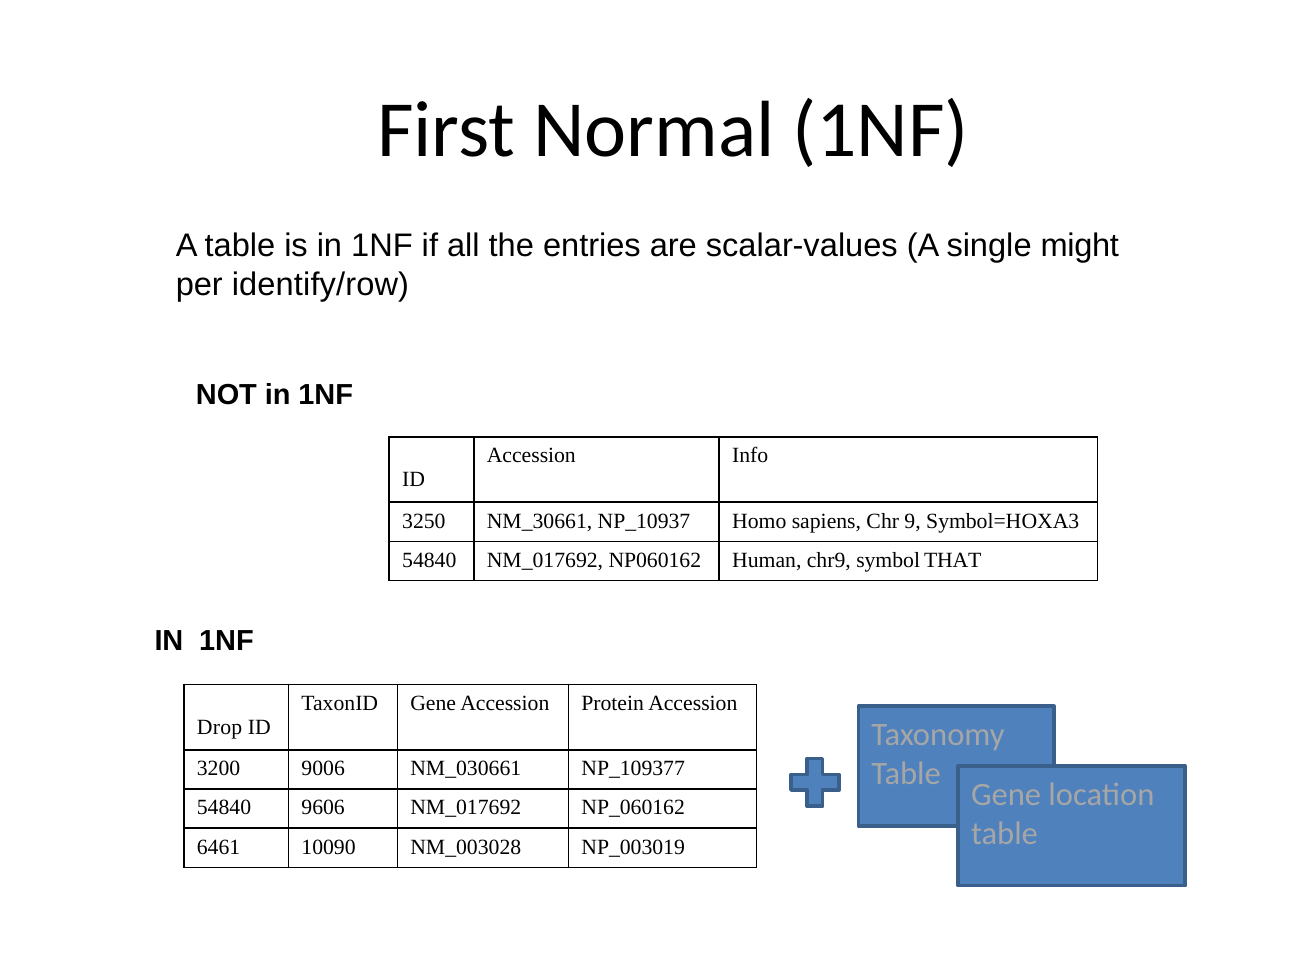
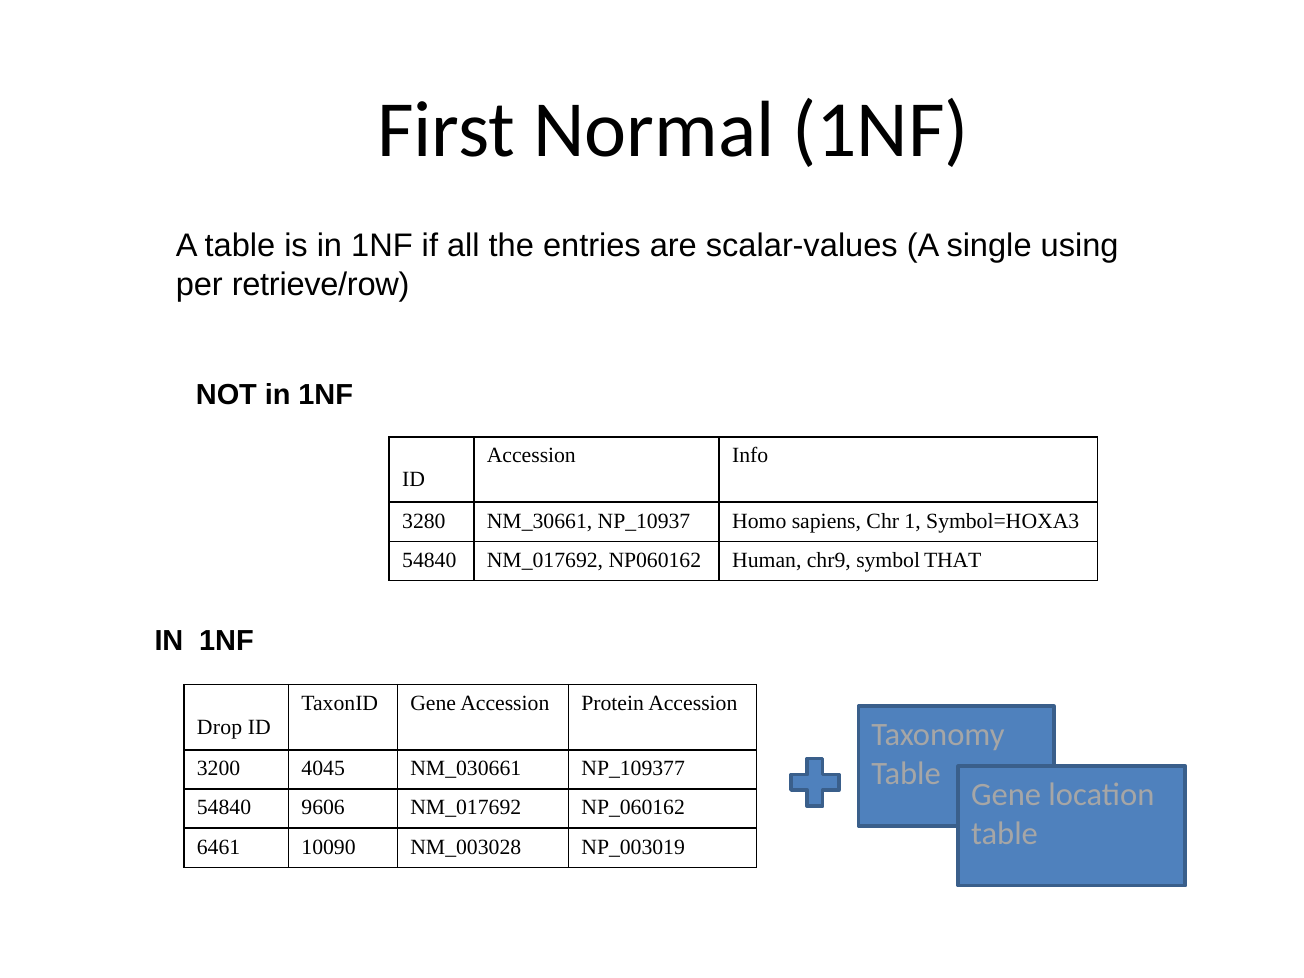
might: might -> using
identify/row: identify/row -> retrieve/row
3250: 3250 -> 3280
9: 9 -> 1
9006: 9006 -> 4045
